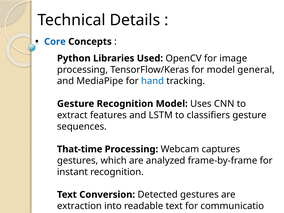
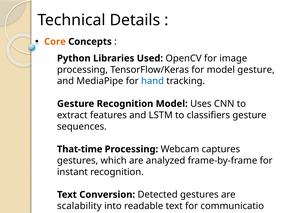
Core colour: blue -> orange
model general: general -> gesture
extraction: extraction -> scalability
